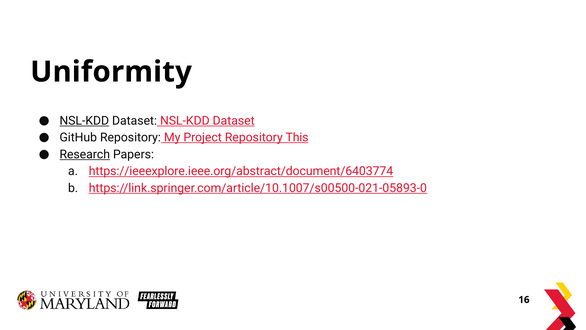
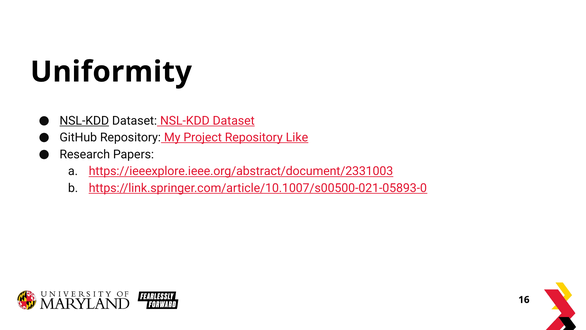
This: This -> Like
Research underline: present -> none
https://ieeexplore.ieee.org/abstract/document/6403774: https://ieeexplore.ieee.org/abstract/document/6403774 -> https://ieeexplore.ieee.org/abstract/document/2331003
